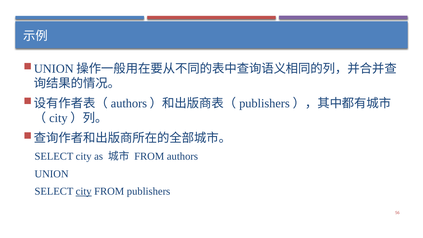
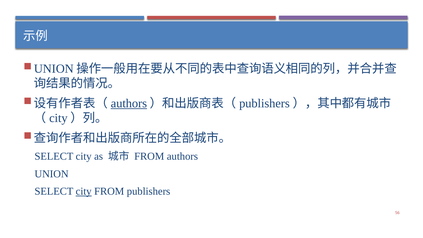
authors at (129, 103) underline: none -> present
